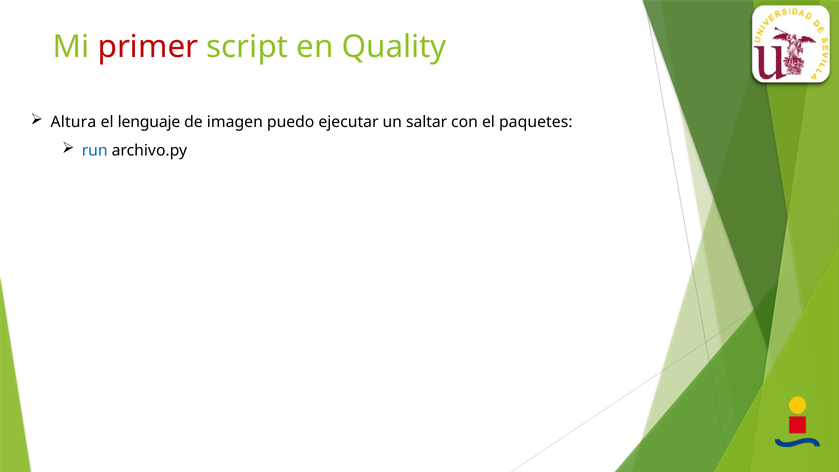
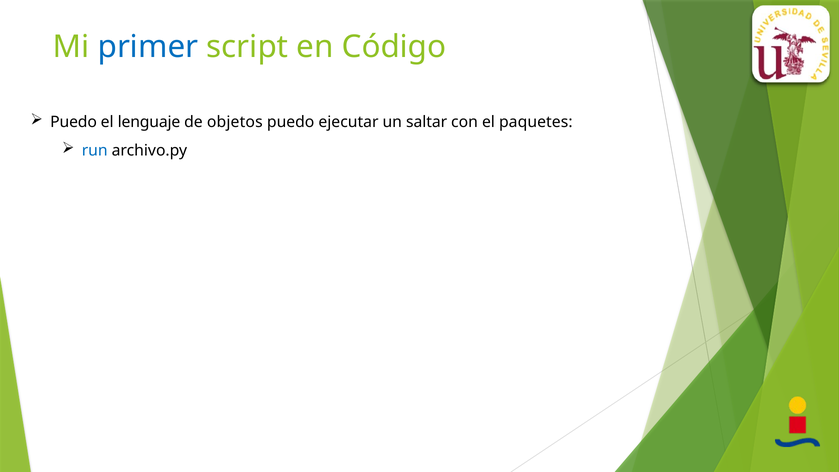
primer colour: red -> blue
Quality: Quality -> Código
Altura at (73, 122): Altura -> Puedo
imagen: imagen -> objetos
